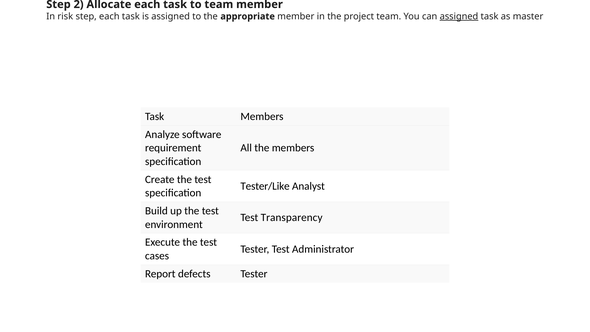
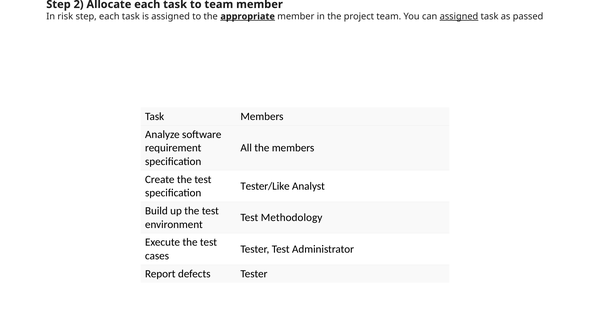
appropriate underline: none -> present
master: master -> passed
Transparency: Transparency -> Methodology
